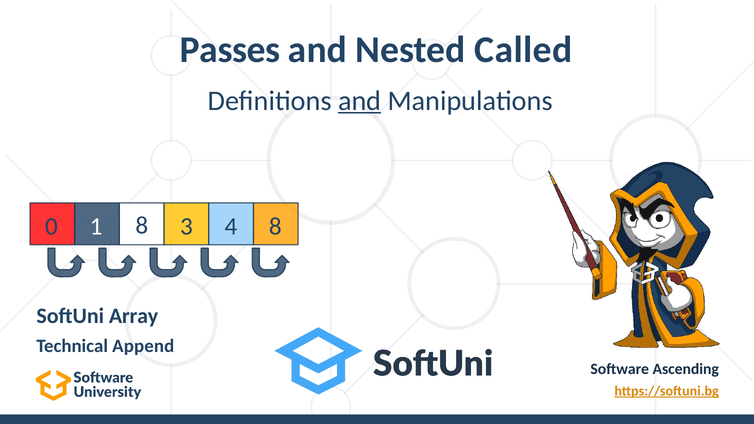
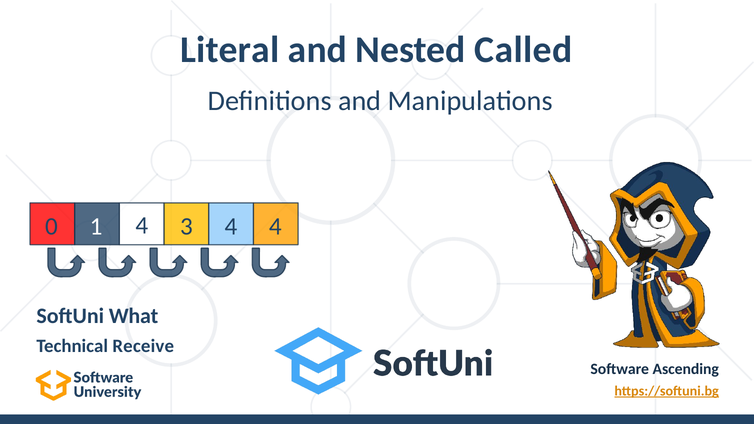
Passes: Passes -> Literal
and at (360, 101) underline: present -> none
1 8: 8 -> 4
4 8: 8 -> 4
Array: Array -> What
Append: Append -> Receive
